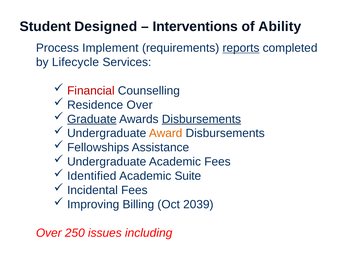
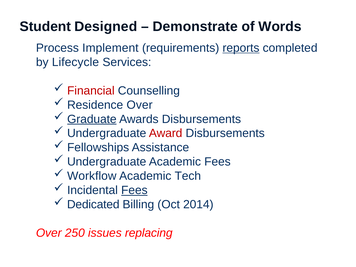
Interventions: Interventions -> Demonstrate
Ability: Ability -> Words
Disbursements at (201, 119) underline: present -> none
Award colour: orange -> red
Identified: Identified -> Workflow
Suite: Suite -> Tech
Fees at (134, 190) underline: none -> present
Improving: Improving -> Dedicated
2039: 2039 -> 2014
including: including -> replacing
